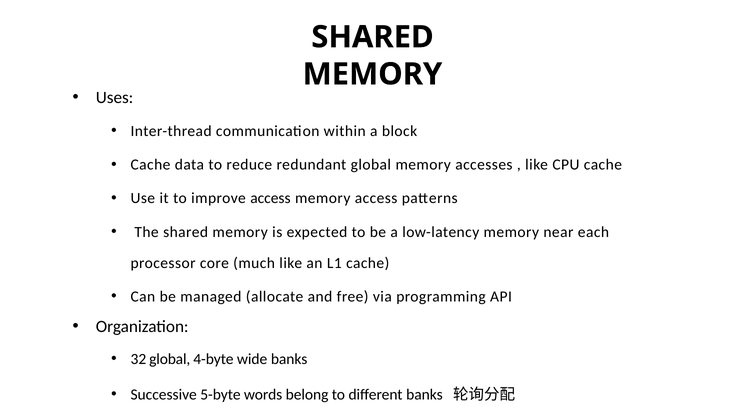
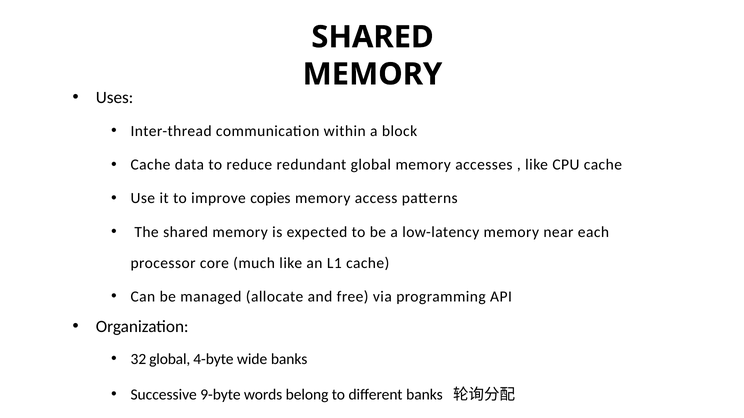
improve access: access -> copies
5-byte: 5-byte -> 9-byte
